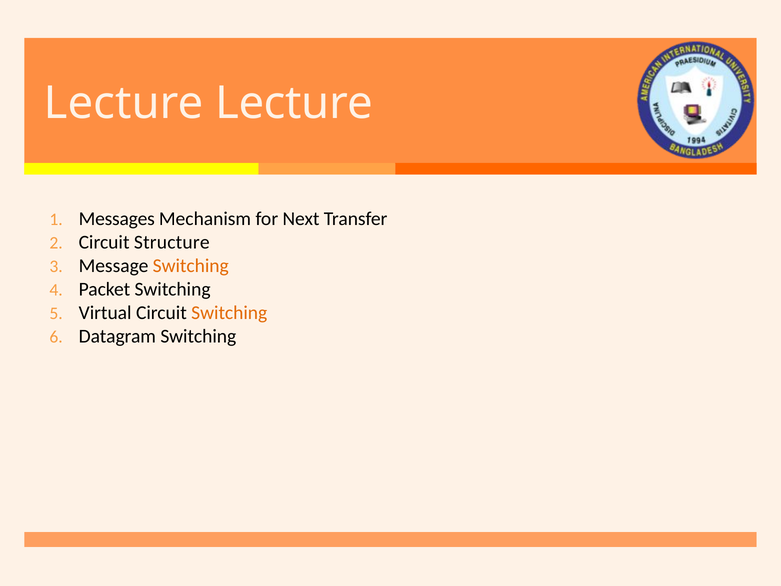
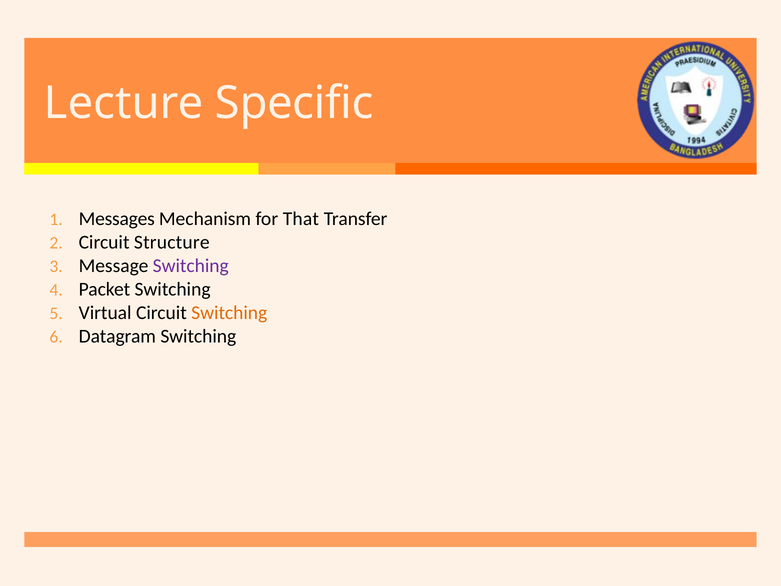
Lecture Lecture: Lecture -> Specific
Next: Next -> That
Switching at (191, 266) colour: orange -> purple
